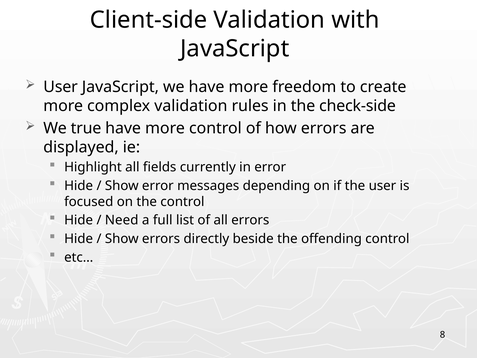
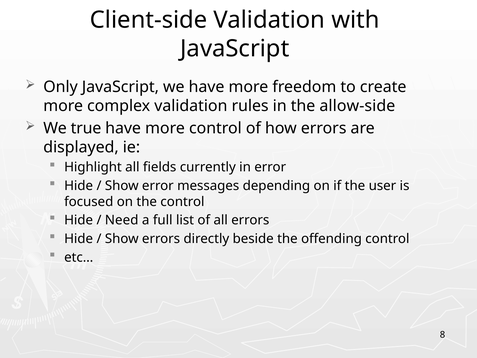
User at (61, 87): User -> Only
check-side: check-side -> allow-side
